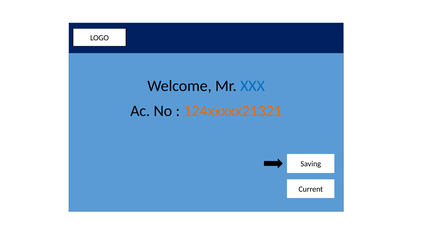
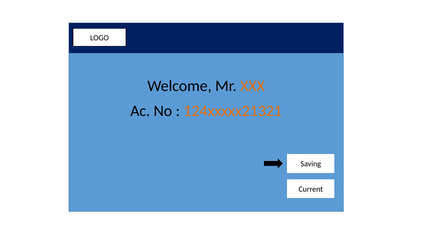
XXX colour: blue -> orange
